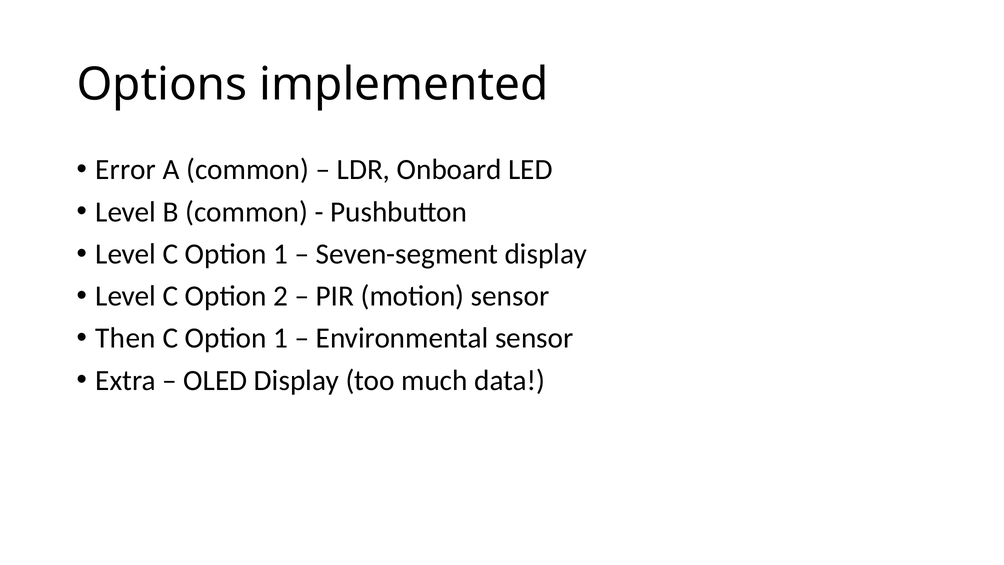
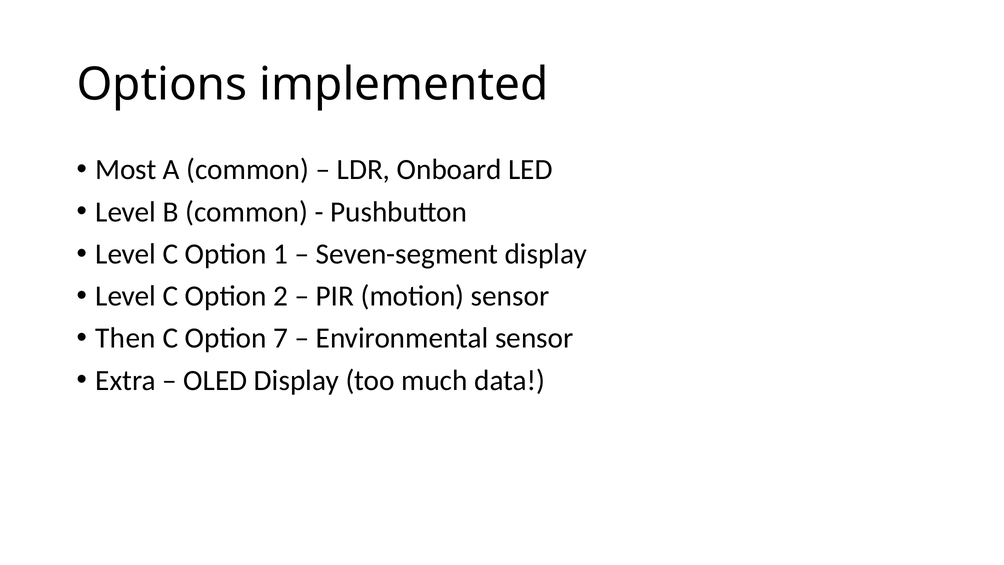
Error: Error -> Most
1 at (281, 338): 1 -> 7
